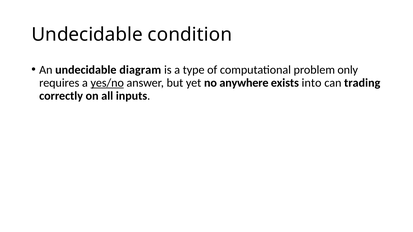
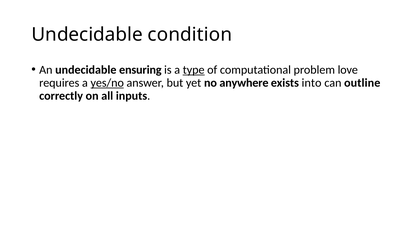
diagram: diagram -> ensuring
type underline: none -> present
only: only -> love
trading: trading -> outline
